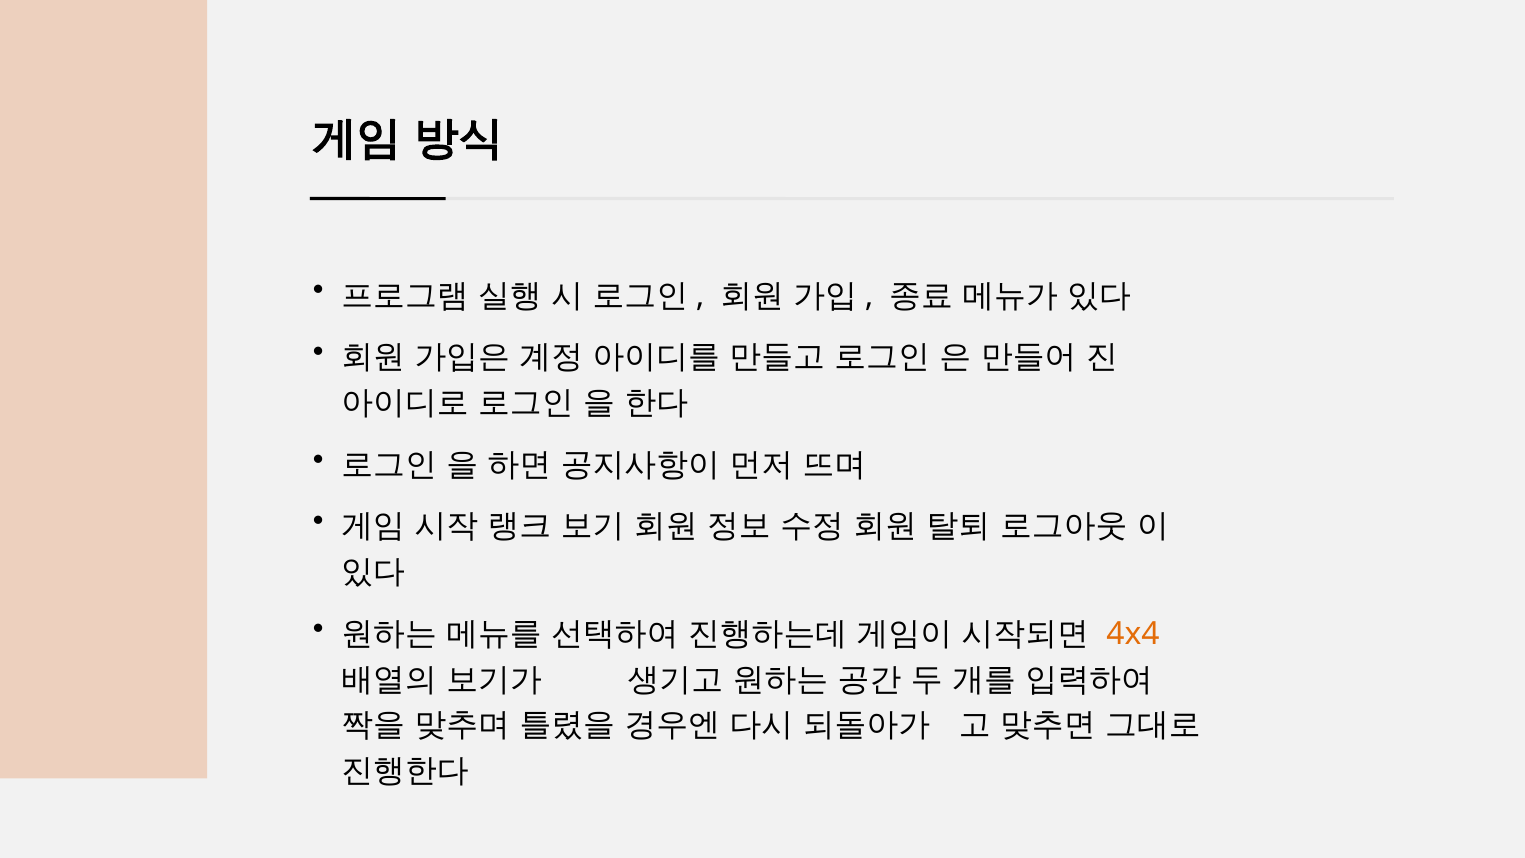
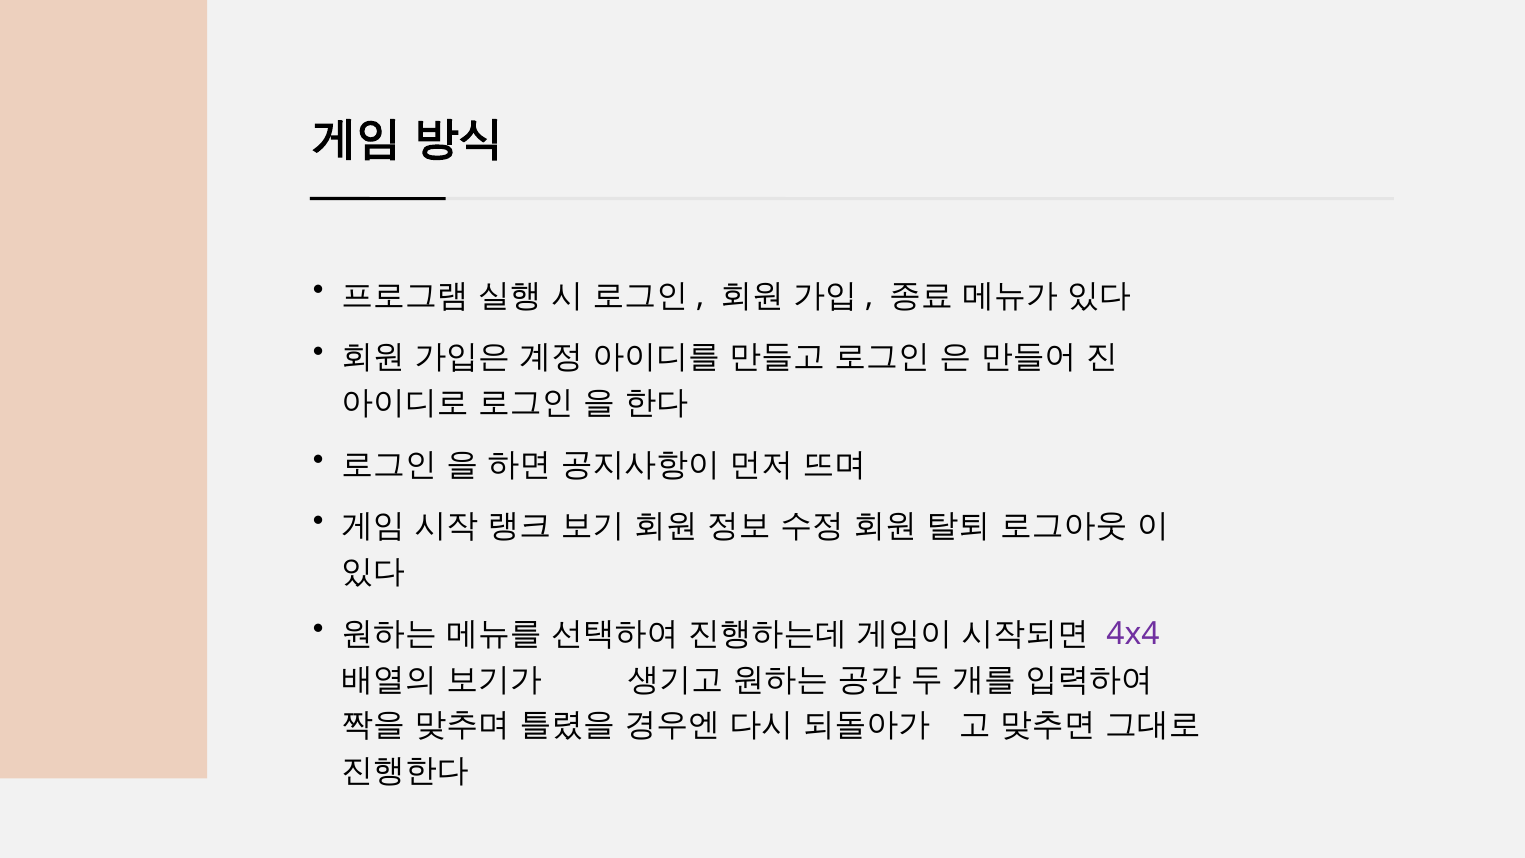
4x4 colour: orange -> purple
